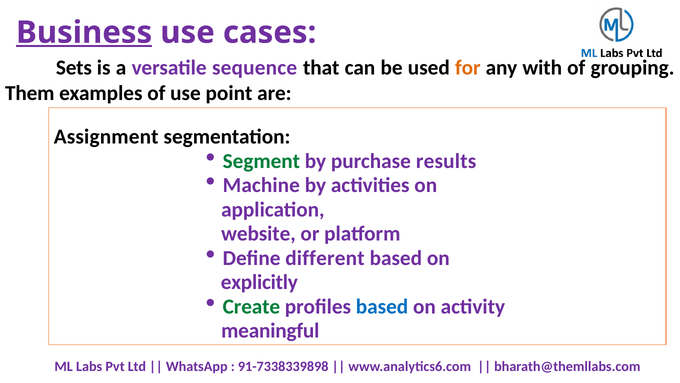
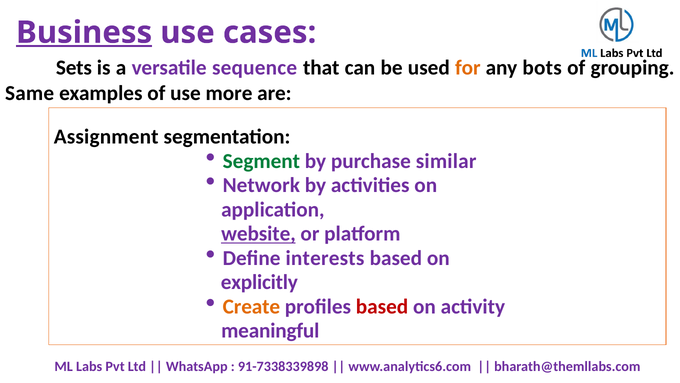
with: with -> bots
Them: Them -> Same
point: point -> more
results: results -> similar
Machine: Machine -> Network
website underline: none -> present
different: different -> interests
Create colour: green -> orange
based at (382, 306) colour: blue -> red
